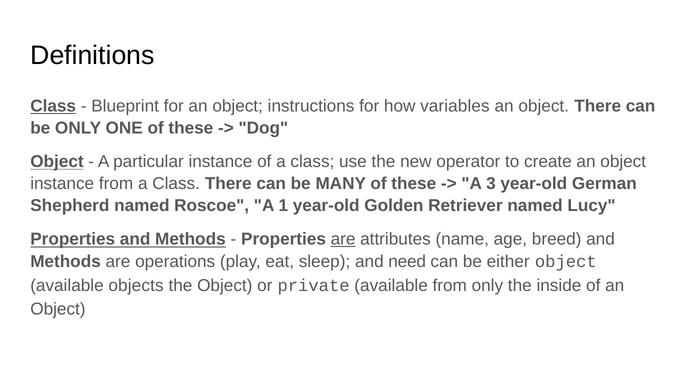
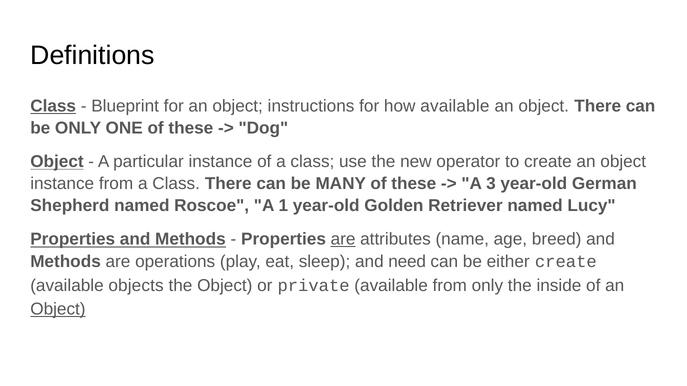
how variables: variables -> available
either object: object -> create
Object at (58, 309) underline: none -> present
